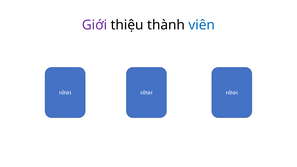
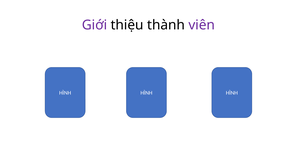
viên colour: blue -> purple
